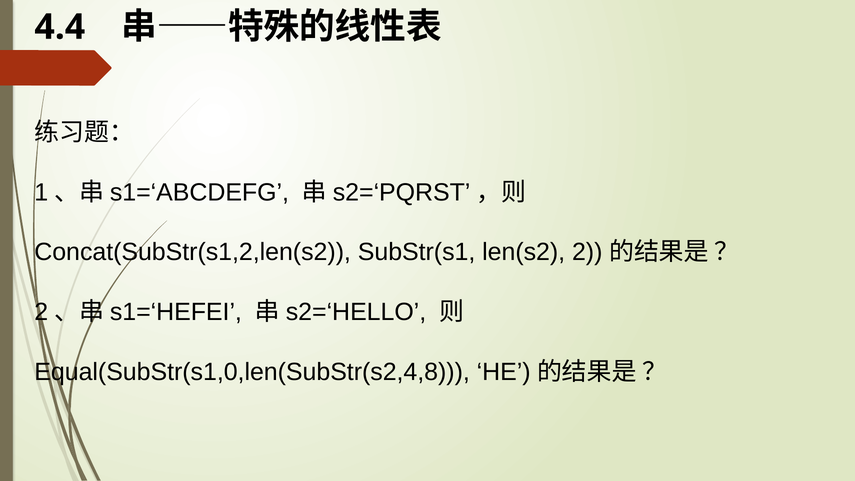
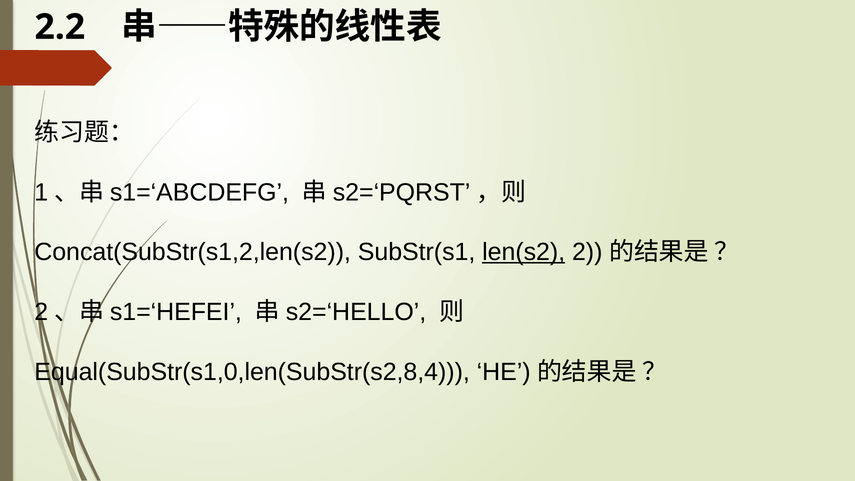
4.4: 4.4 -> 2.2
len(s2 underline: none -> present
Equal(SubStr(s1,0,len(SubStr(s2,4,8: Equal(SubStr(s1,0,len(SubStr(s2,4,8 -> Equal(SubStr(s1,0,len(SubStr(s2,8,4
